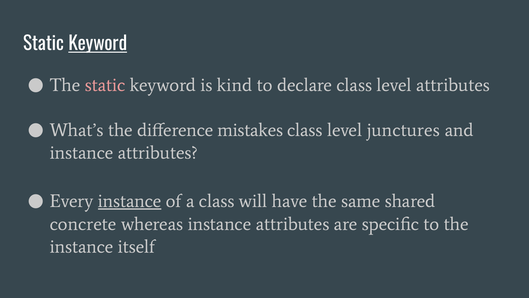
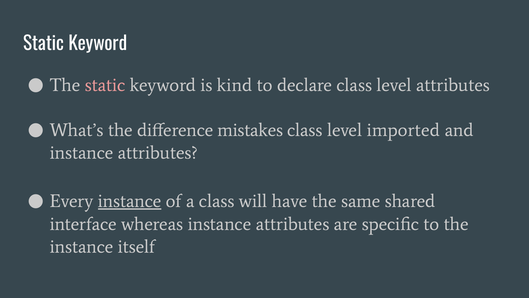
Keyword at (98, 44) underline: present -> none
junctures: junctures -> imported
concrete: concrete -> interface
